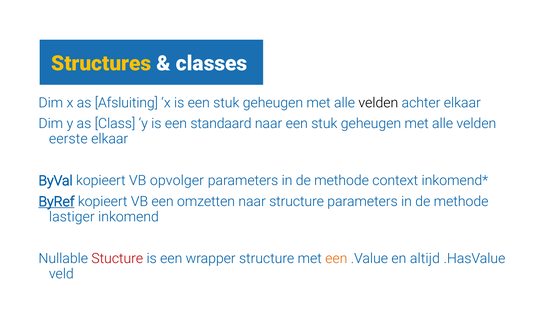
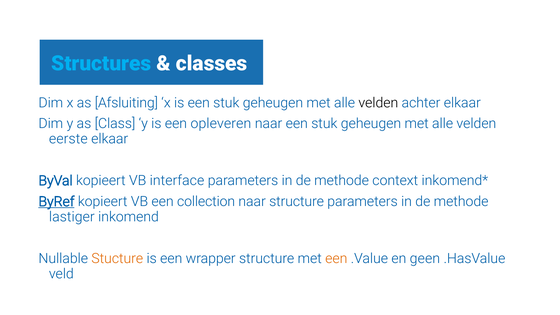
Structures colour: yellow -> light blue
standaard: standaard -> opleveren
opvolger: opvolger -> interface
omzetten: omzetten -> collection
Stucture colour: red -> orange
altijd: altijd -> geen
